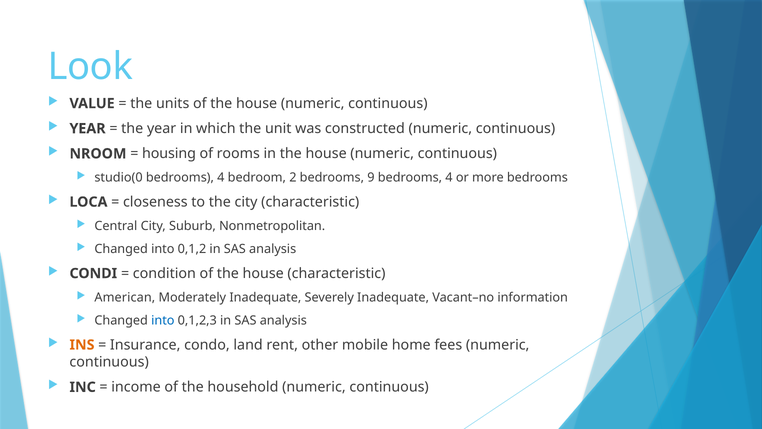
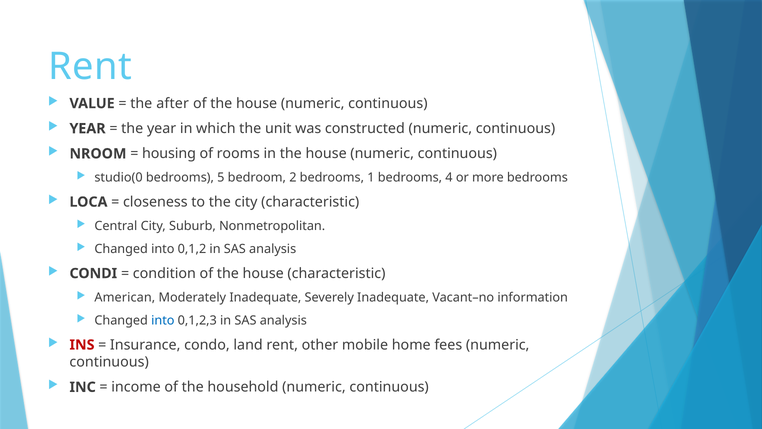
Look at (90, 66): Look -> Rent
units: units -> after
studio(0 bedrooms 4: 4 -> 5
9: 9 -> 1
INS colour: orange -> red
